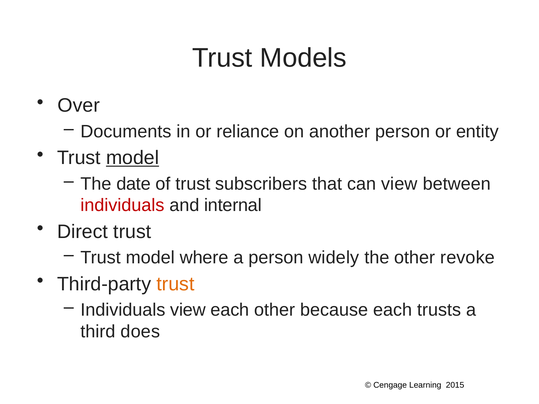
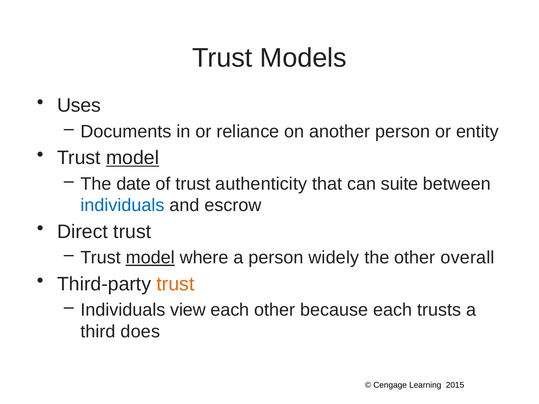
Over: Over -> Uses
subscribers: subscribers -> authenticity
can view: view -> suite
individuals at (123, 205) colour: red -> blue
internal: internal -> escrow
model at (150, 258) underline: none -> present
revoke: revoke -> overall
